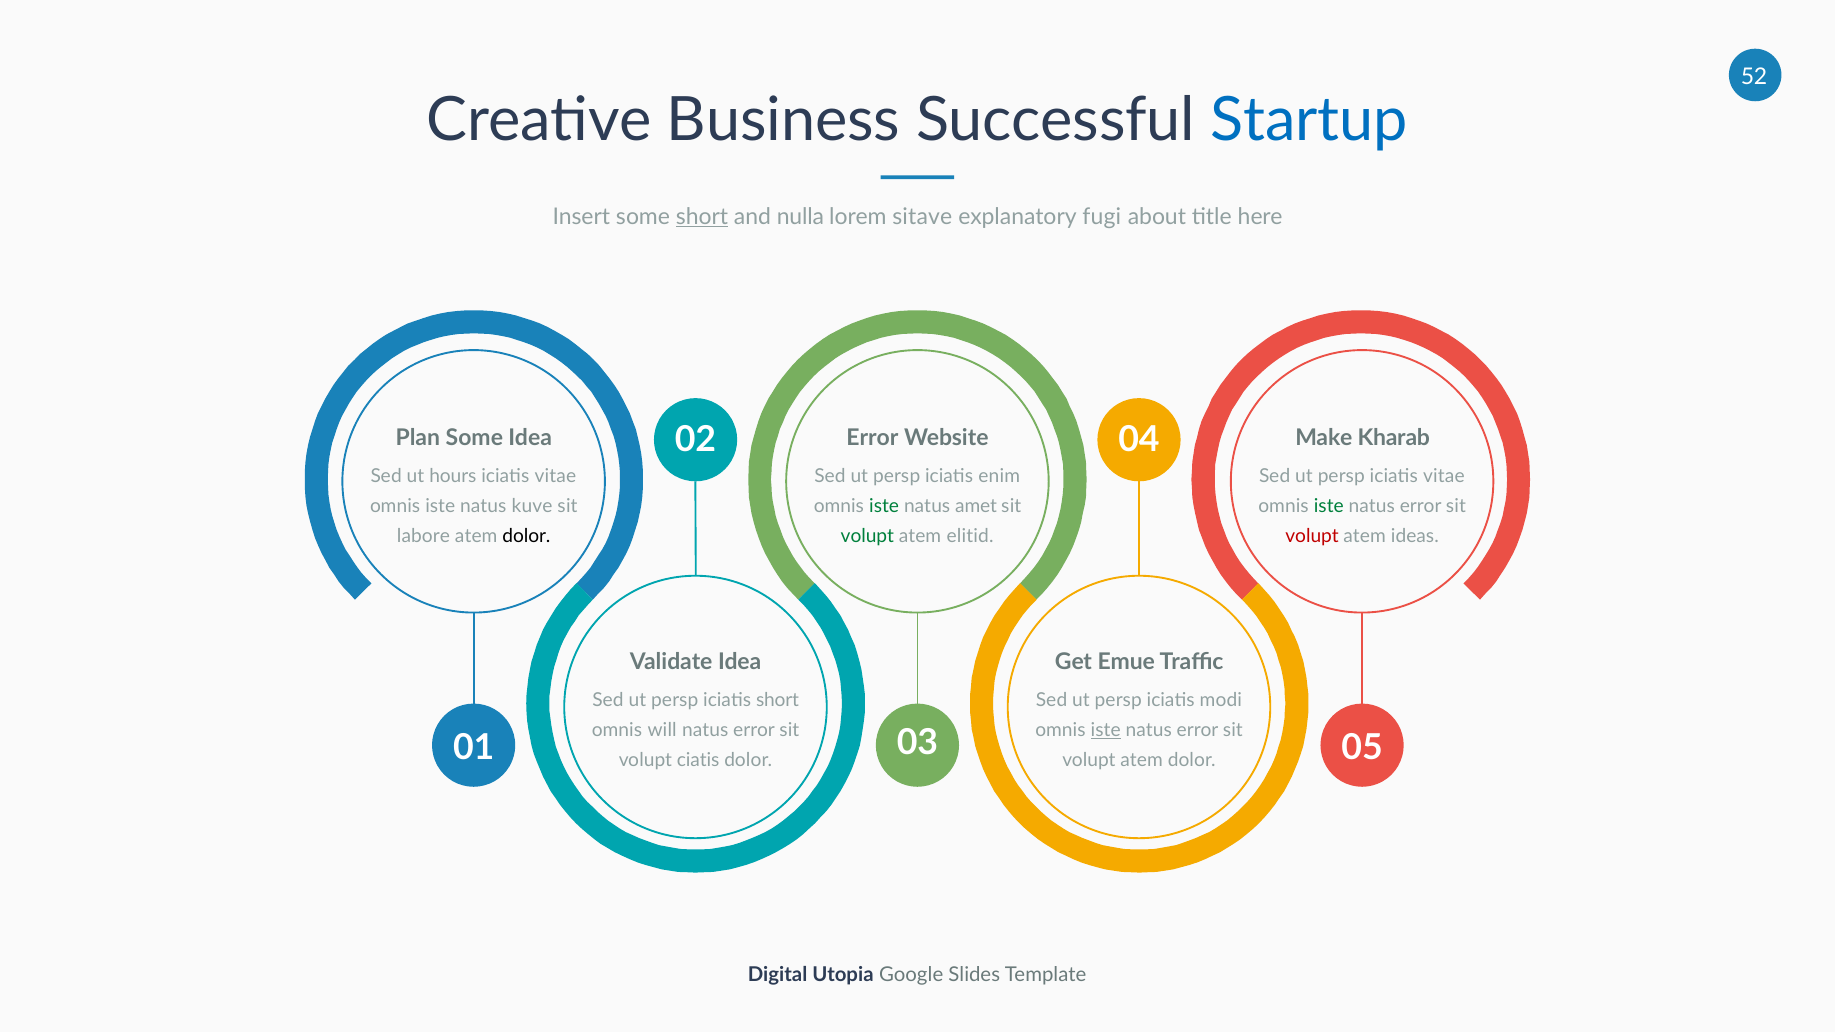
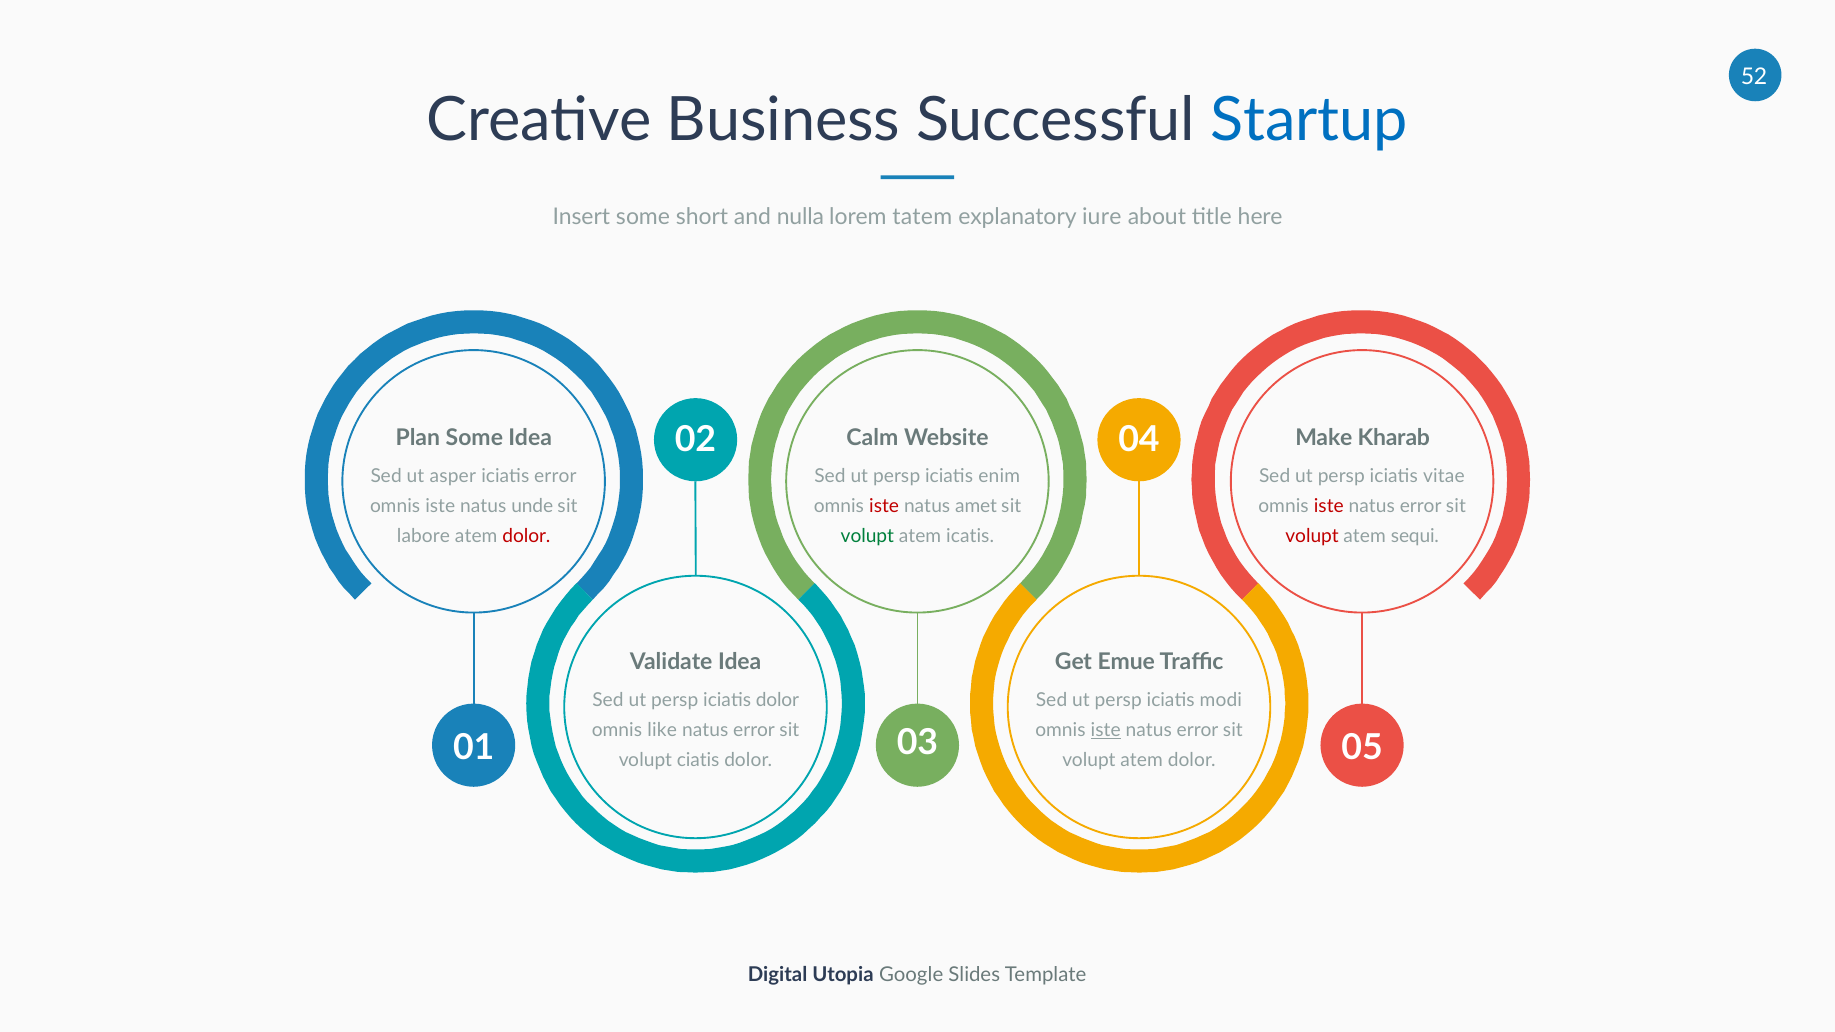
short at (702, 217) underline: present -> none
sitave: sitave -> tatem
fugi: fugi -> iure
Error at (872, 438): Error -> Calm
hours: hours -> asper
vitae at (555, 477): vitae -> error
kuve: kuve -> unde
iste at (884, 506) colour: green -> red
iste at (1329, 506) colour: green -> red
dolor at (526, 536) colour: black -> red
elitid: elitid -> icatis
ideas: ideas -> sequi
iciatis short: short -> dolor
will: will -> like
